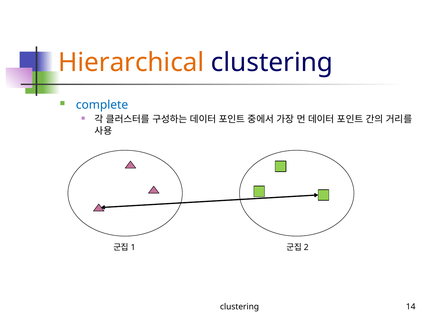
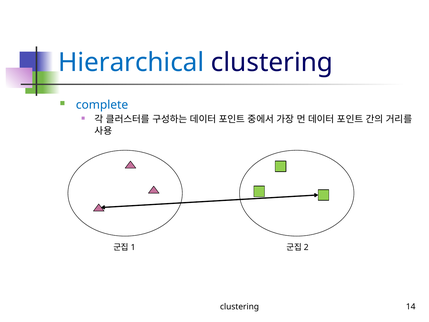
Hierarchical colour: orange -> blue
